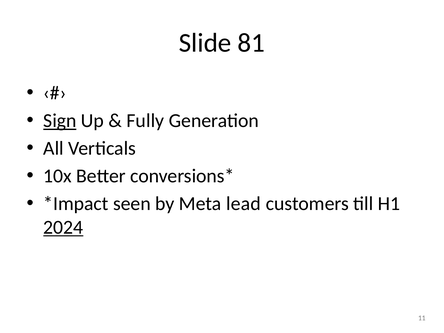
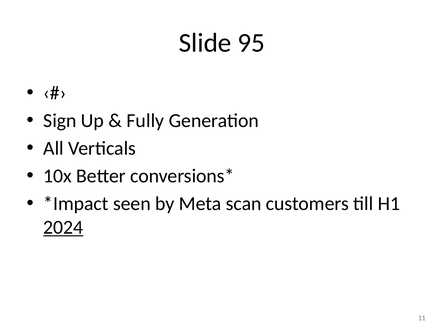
81: 81 -> 95
Sign underline: present -> none
lead: lead -> scan
